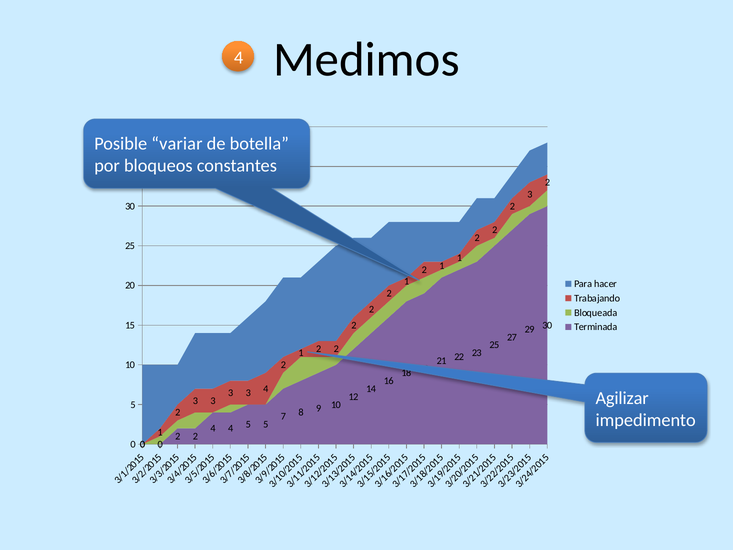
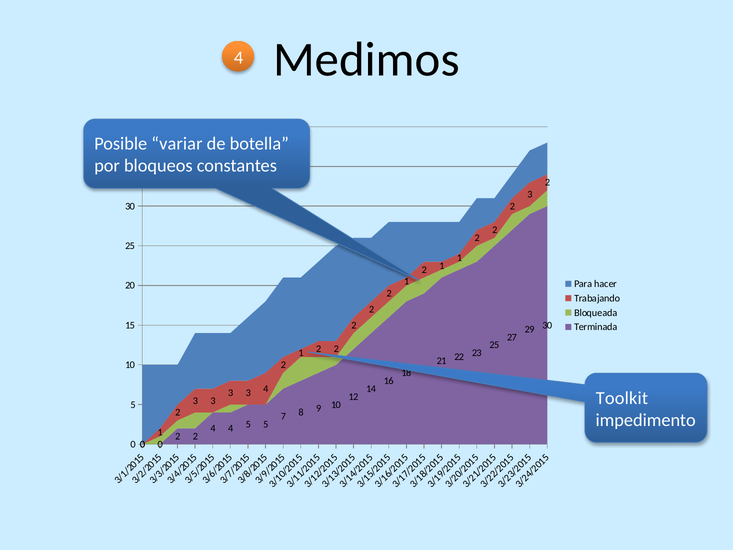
Agilizar: Agilizar -> Toolkit
